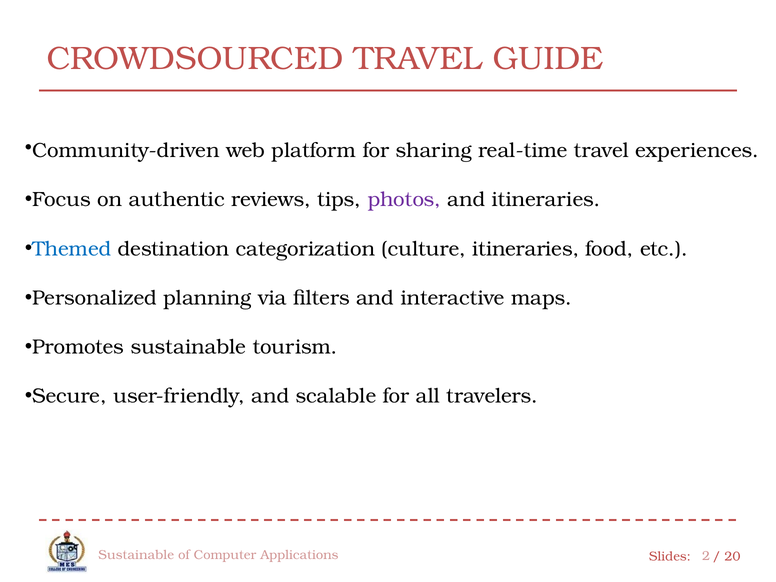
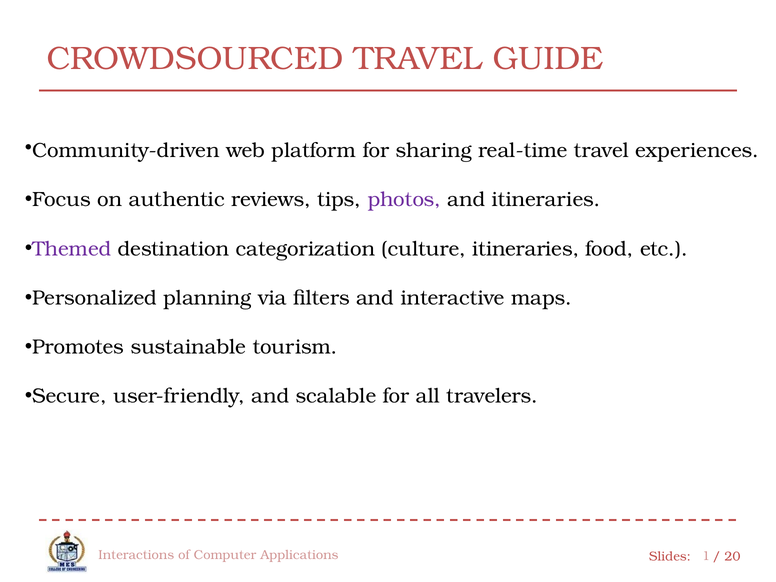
Themed colour: blue -> purple
Sustainable at (136, 555): Sustainable -> Interactions
2: 2 -> 1
